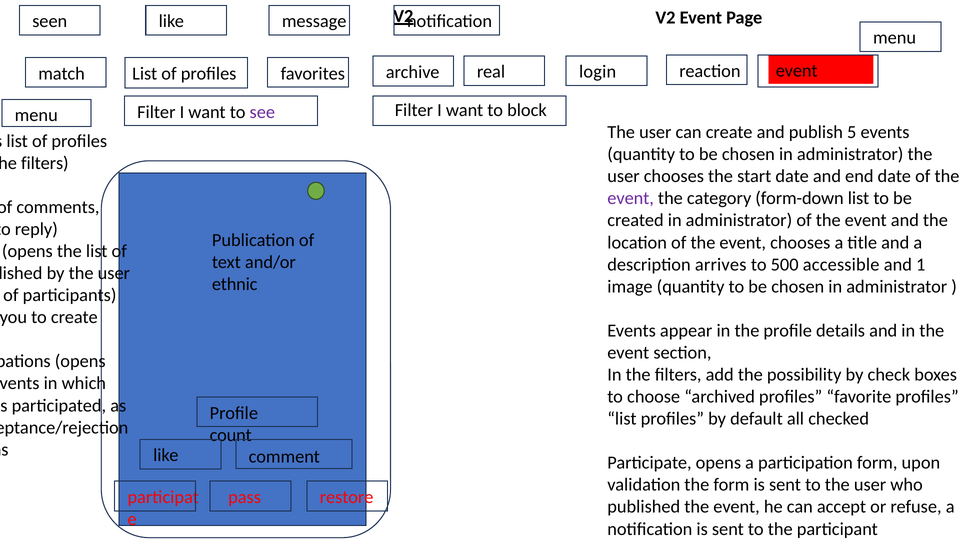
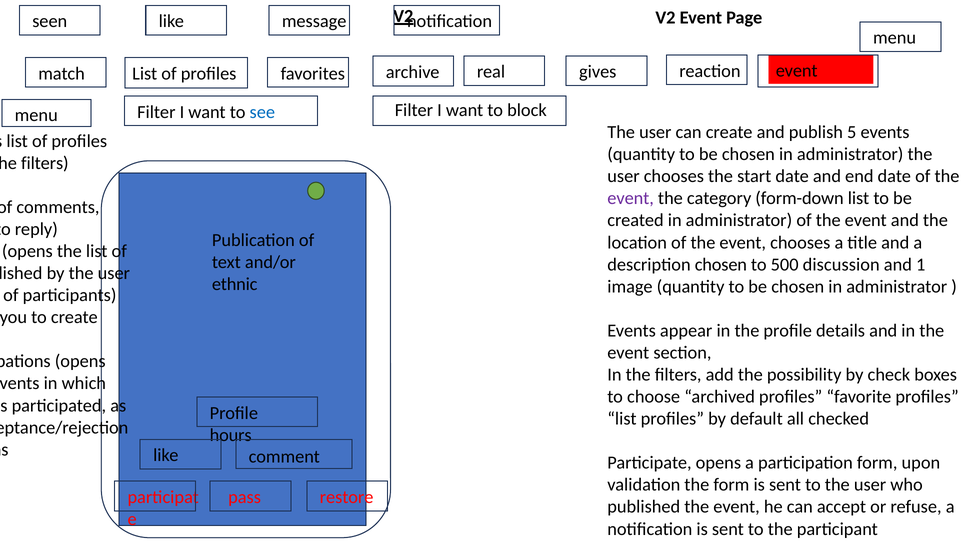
login: login -> gives
see colour: purple -> blue
description arrives: arrives -> chosen
accessible: accessible -> discussion
count: count -> hours
